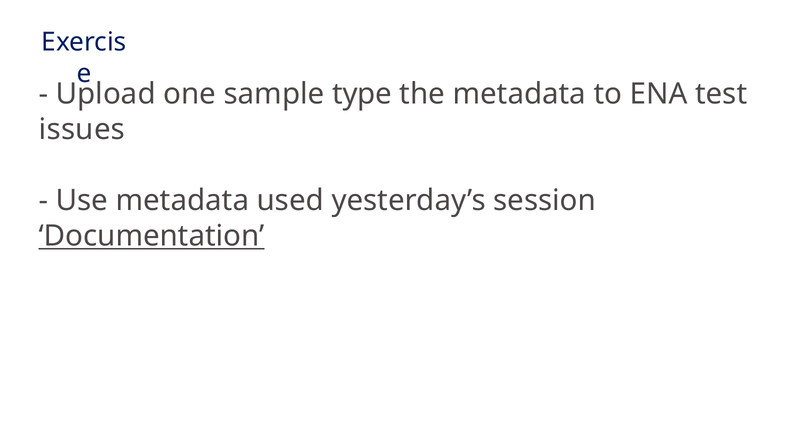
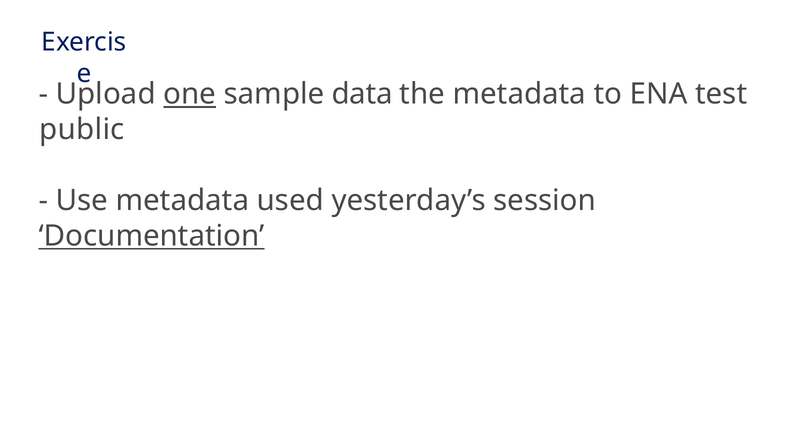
one underline: none -> present
type: type -> data
issues: issues -> public
